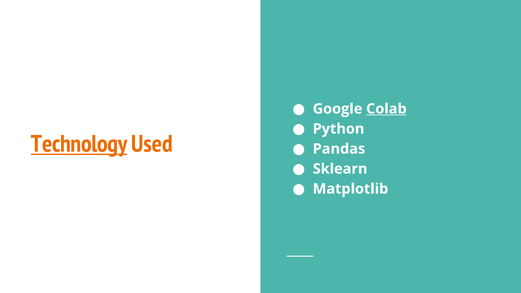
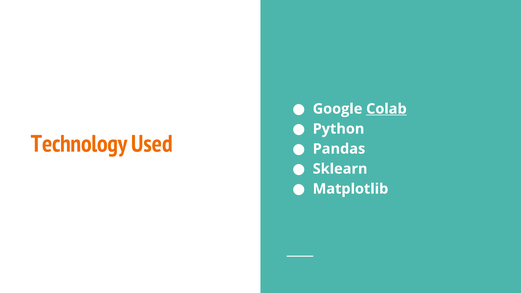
Technology underline: present -> none
